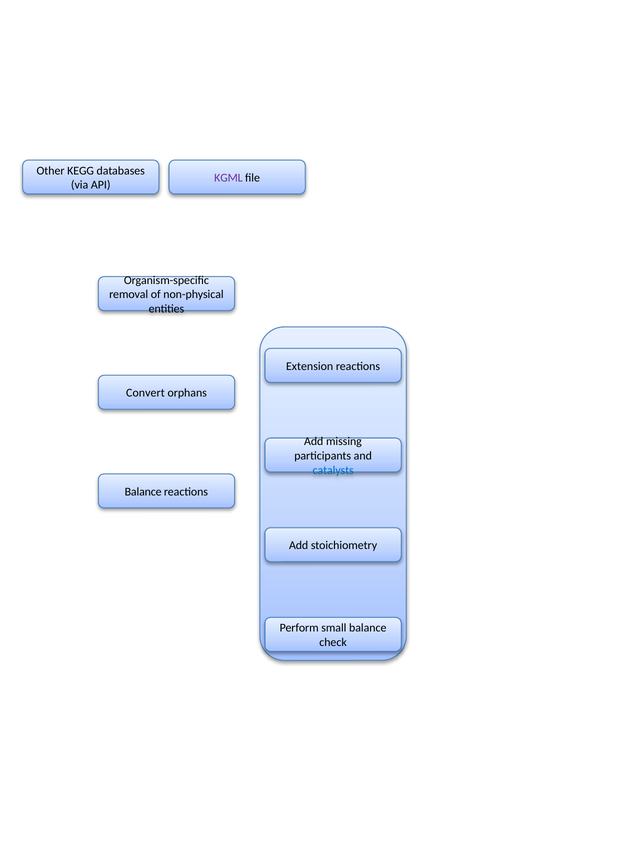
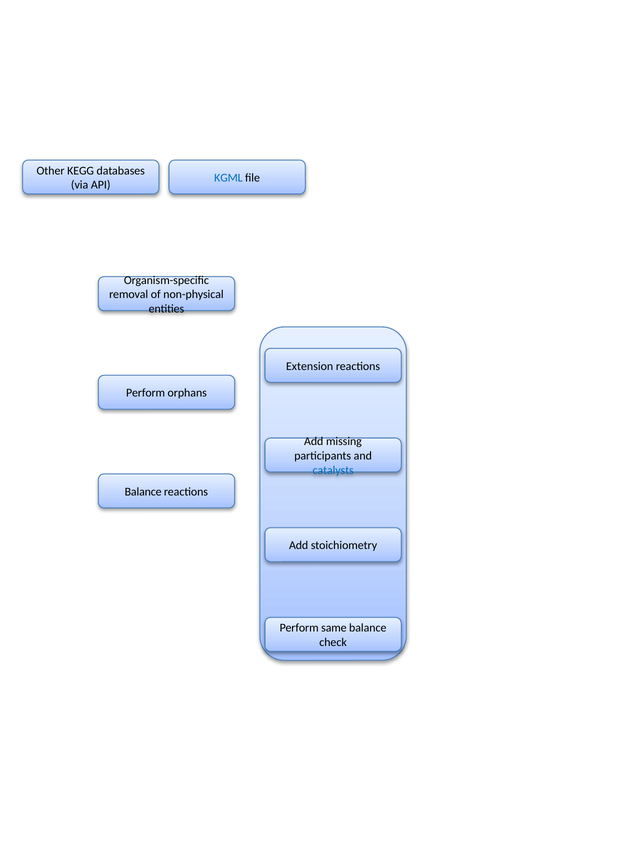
KGML colour: purple -> blue
Convert at (145, 393): Convert -> Perform
small: small -> same
